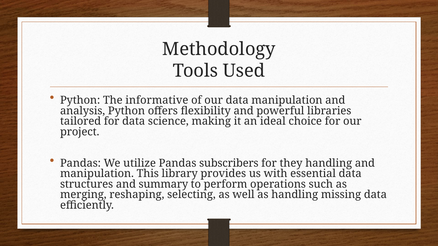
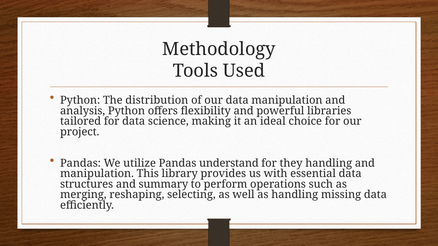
informative: informative -> distribution
subscribers: subscribers -> understand
